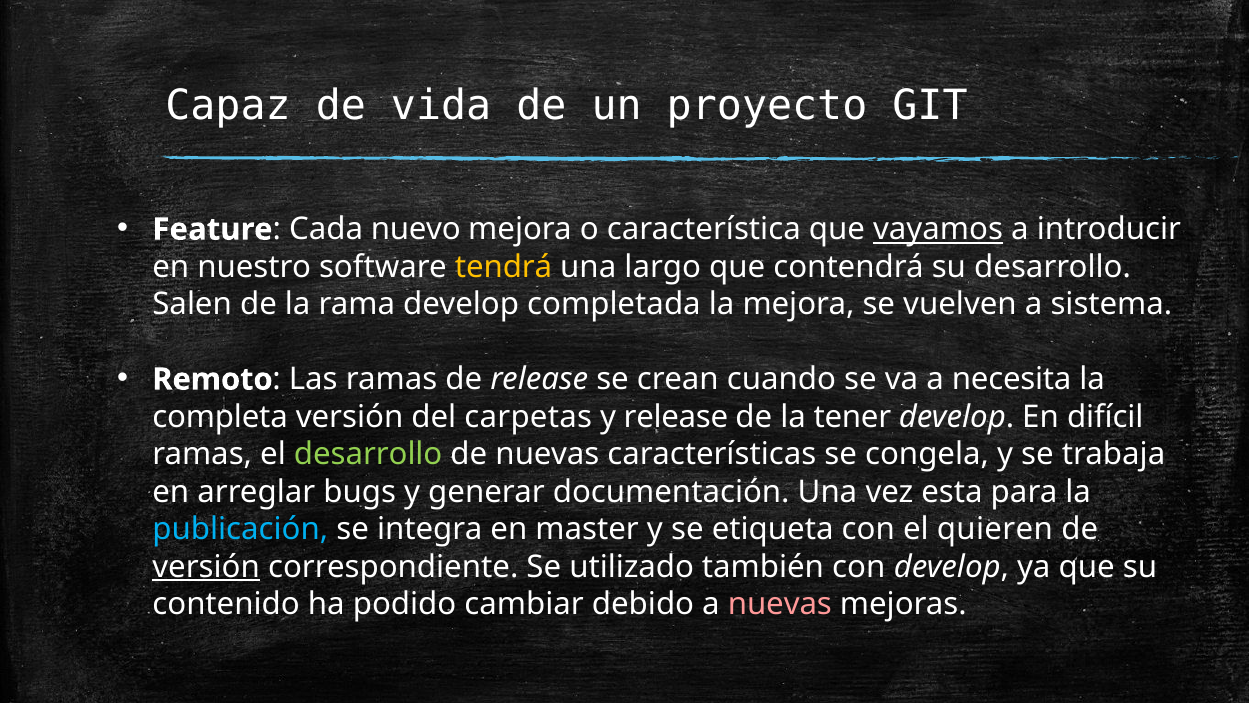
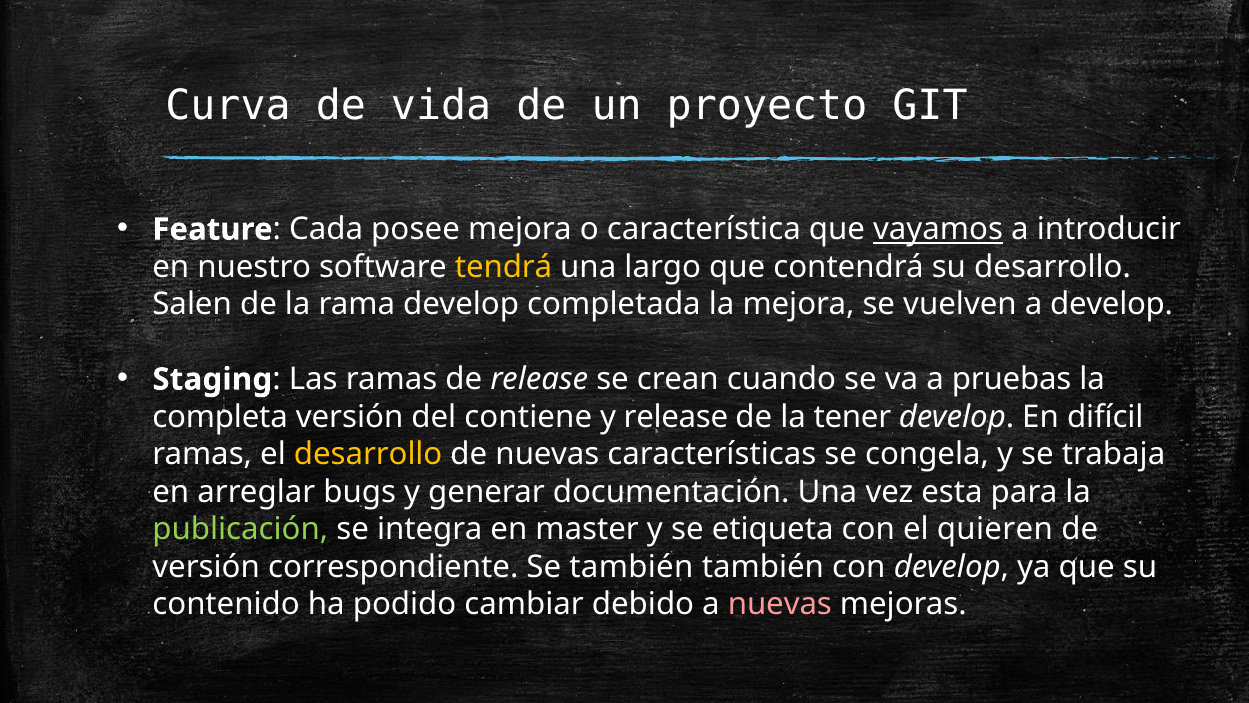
Capaz: Capaz -> Curva
nuevo: nuevo -> posee
a sistema: sistema -> develop
Remoto: Remoto -> Staging
necesita: necesita -> pruebas
carpetas: carpetas -> contiene
desarrollo at (368, 454) colour: light green -> yellow
publicación colour: light blue -> light green
versión at (206, 567) underline: present -> none
Se utilizado: utilizado -> también
